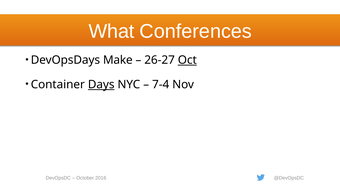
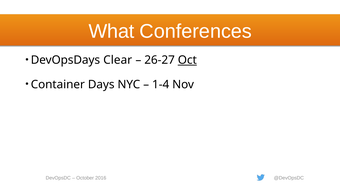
Make: Make -> Clear
Days underline: present -> none
7-4: 7-4 -> 1-4
